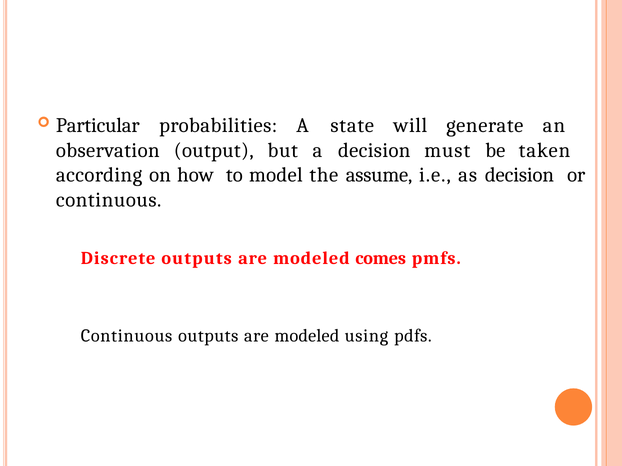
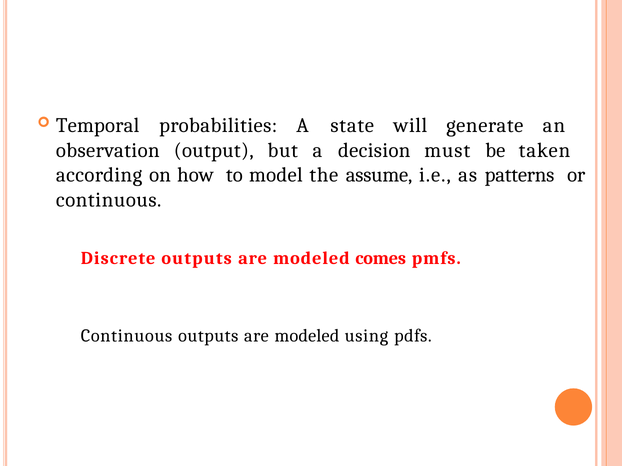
Particular: Particular -> Temporal
as decision: decision -> patterns
